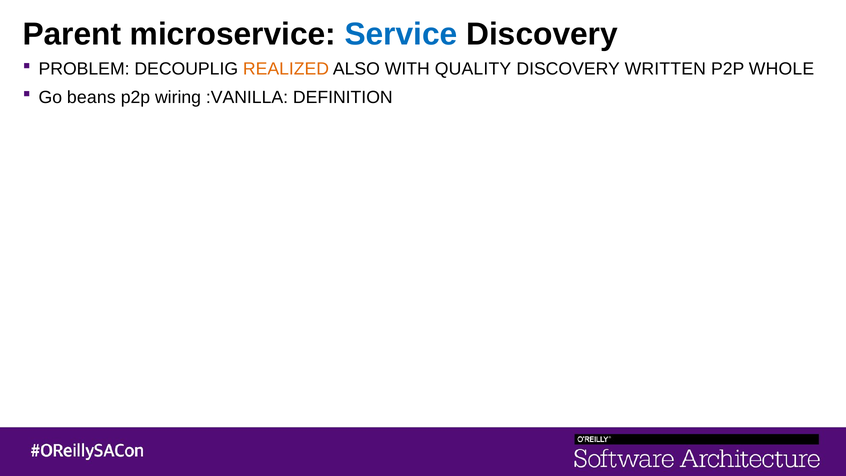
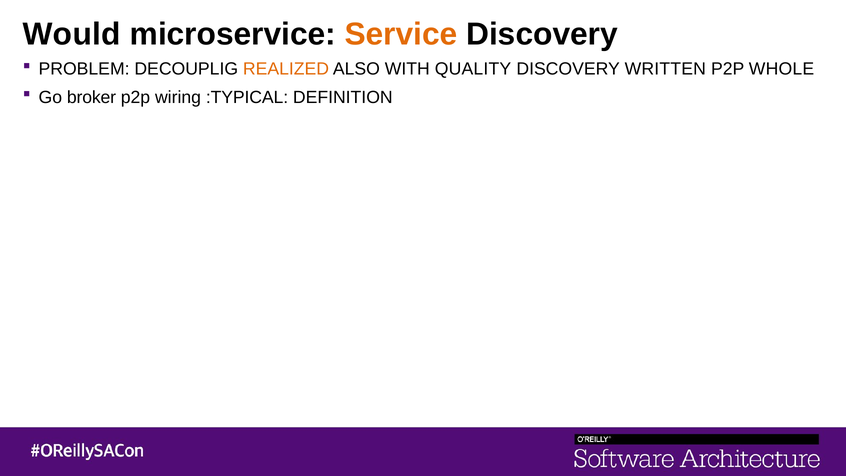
Parent: Parent -> Would
Service colour: blue -> orange
beans: beans -> broker
:VANILLA: :VANILLA -> :TYPICAL
